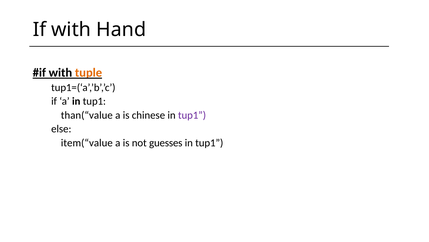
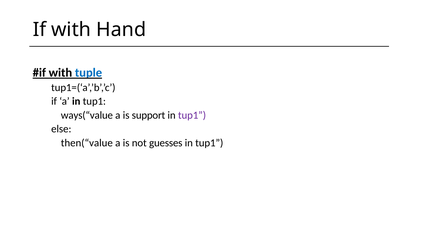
tuple colour: orange -> blue
than(“value: than(“value -> ways(“value
chinese: chinese -> support
item(“value: item(“value -> then(“value
